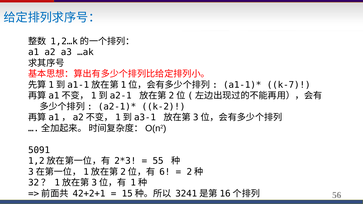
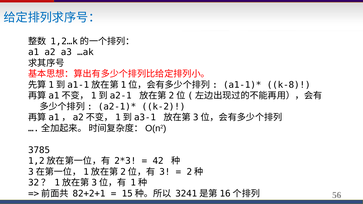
k-7: k-7 -> k-8
5091: 5091 -> 3785
55: 55 -> 42
6: 6 -> 3
42+2+1: 42+2+1 -> 82+2+1
